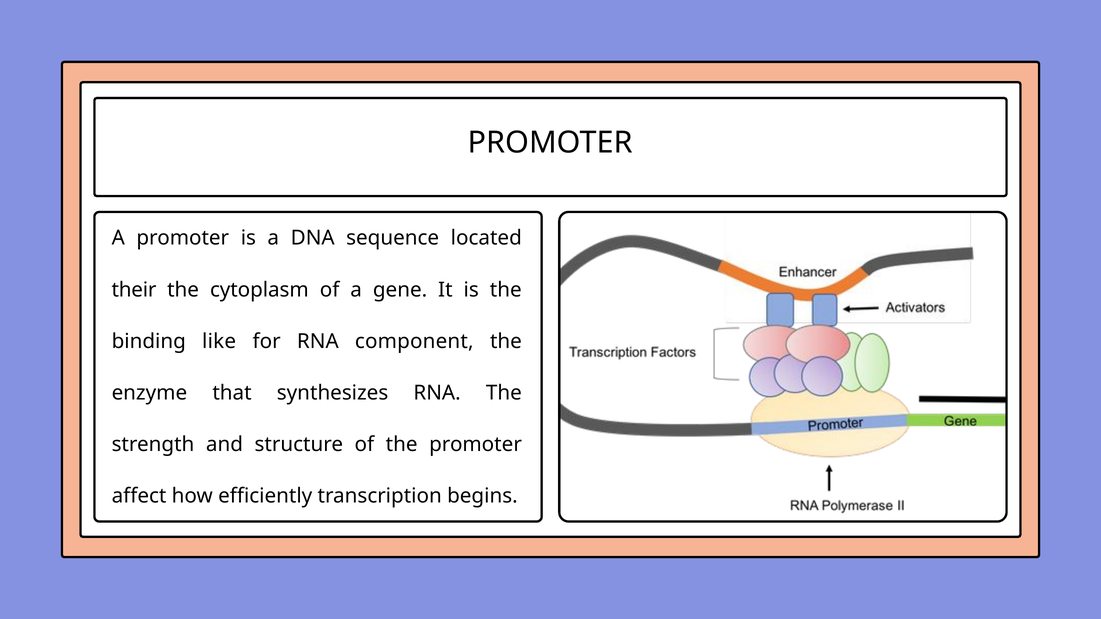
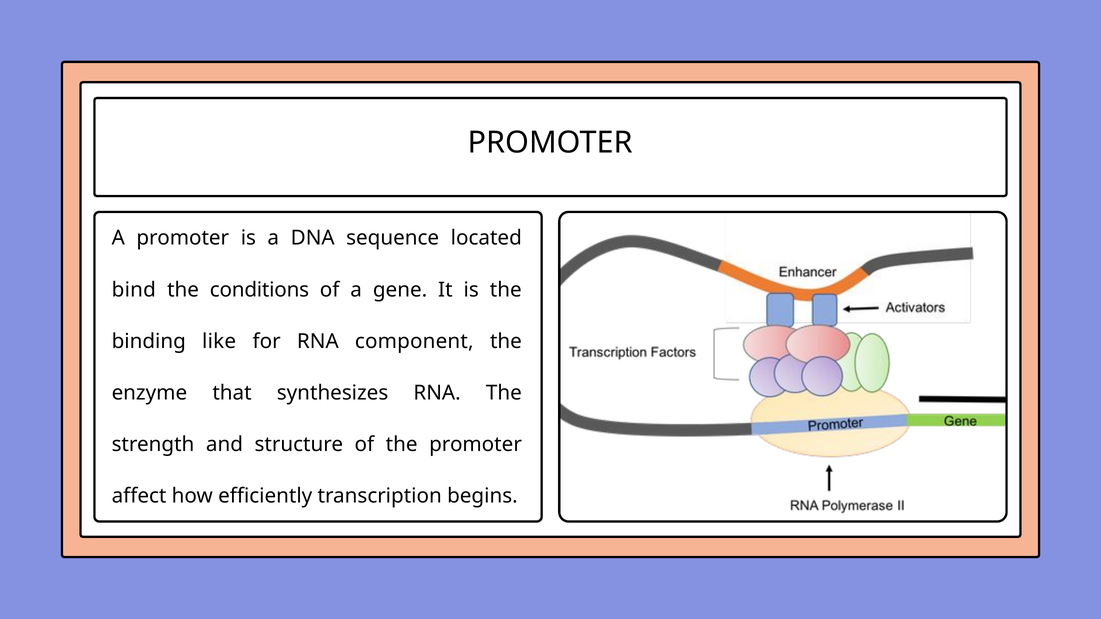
their: their -> bind
cytoplasm: cytoplasm -> conditions
